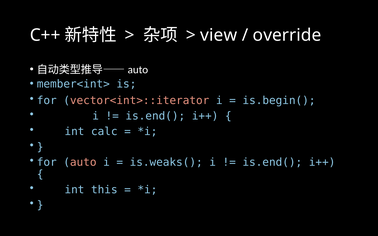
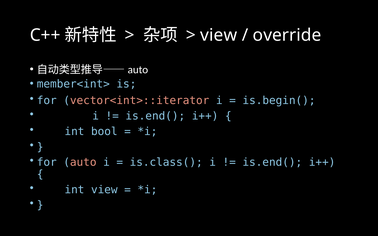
calc: calc -> bool
is.weaks(: is.weaks( -> is.class(
int this: this -> view
